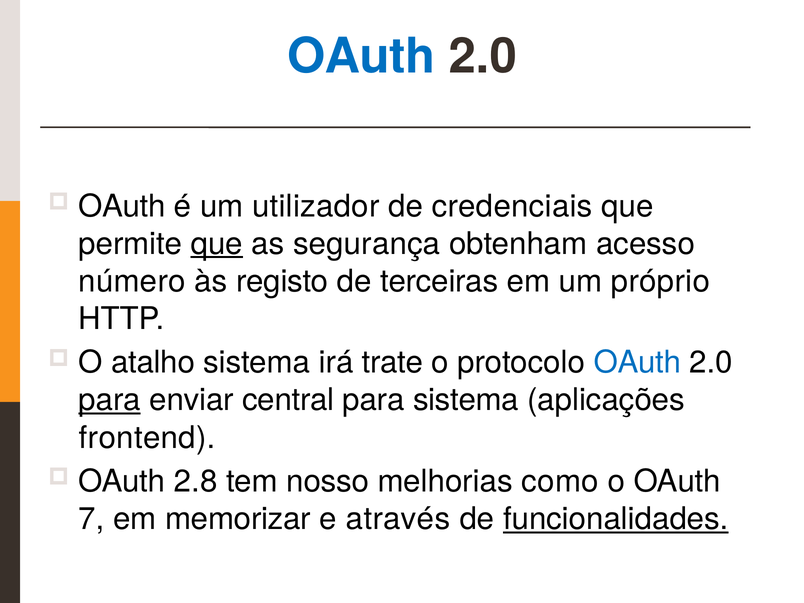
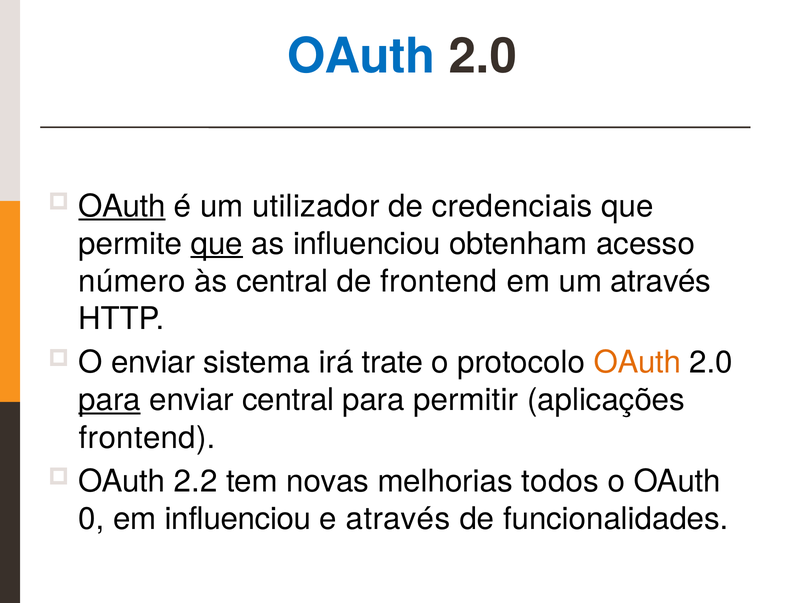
OAuth at (122, 206) underline: none -> present
as segurança: segurança -> influenciou
às registo: registo -> central
de terceiras: terceiras -> frontend
um próprio: próprio -> através
O atalho: atalho -> enviar
OAuth at (637, 363) colour: blue -> orange
para sistema: sistema -> permitir
2.8: 2.8 -> 2.2
nosso: nosso -> novas
como: como -> todos
7: 7 -> 0
em memorizar: memorizar -> influenciou
funcionalidades underline: present -> none
